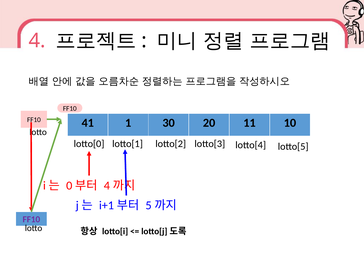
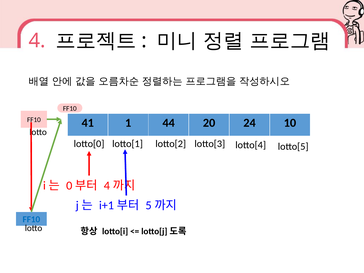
30: 30 -> 44
11: 11 -> 24
FF10 at (31, 219) colour: purple -> blue
